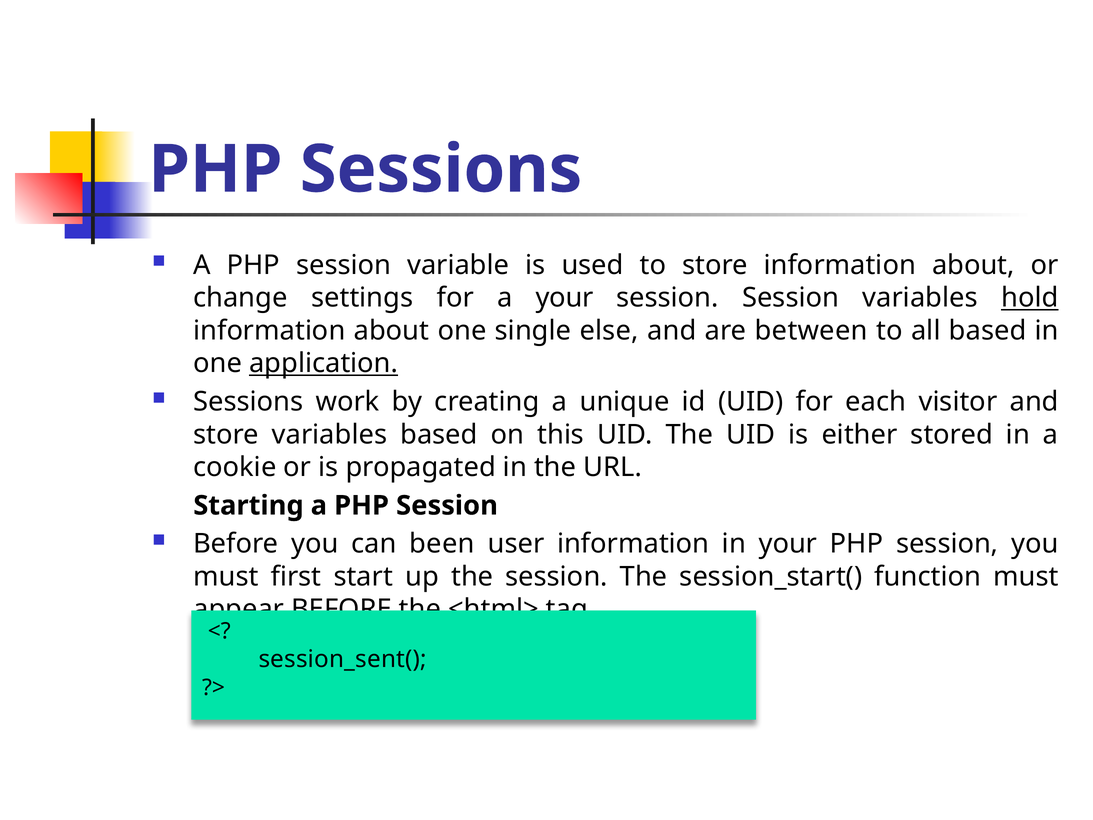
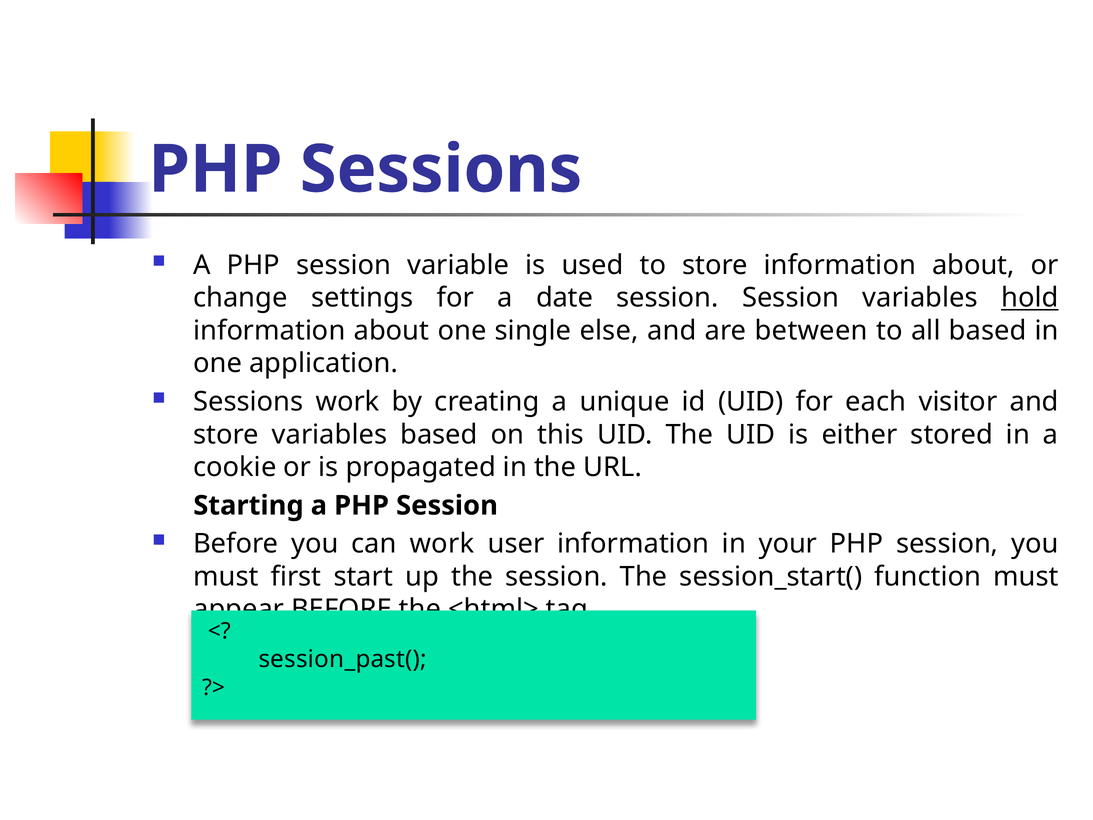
a your: your -> date
application underline: present -> none
can been: been -> work
session_sent(: session_sent( -> session_past(
